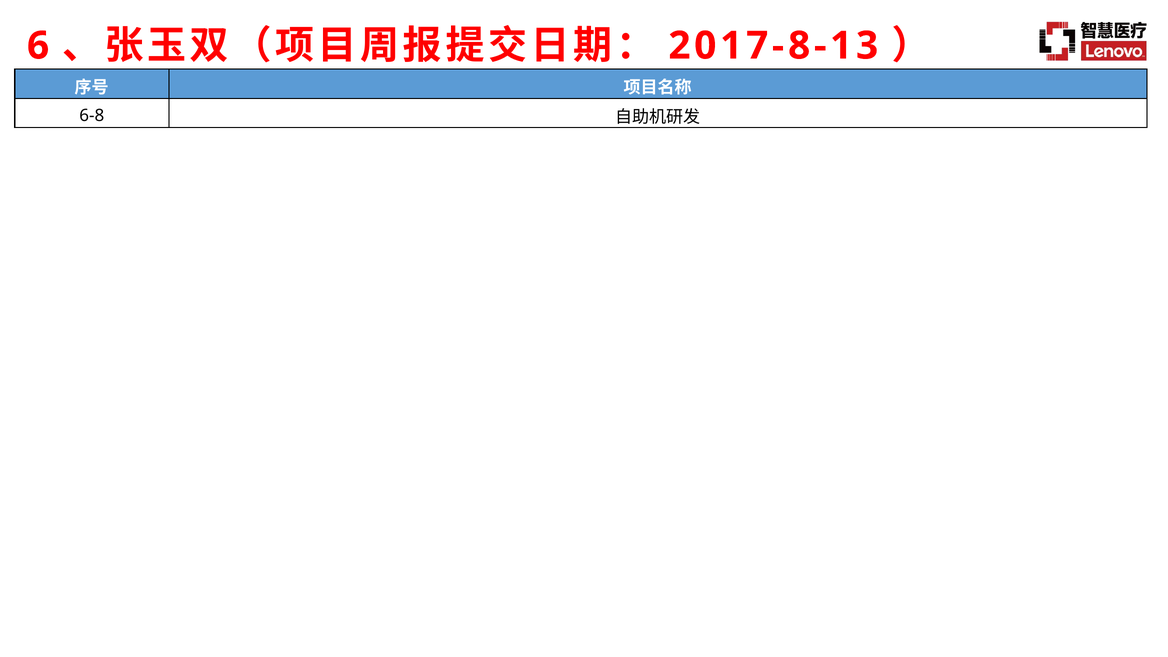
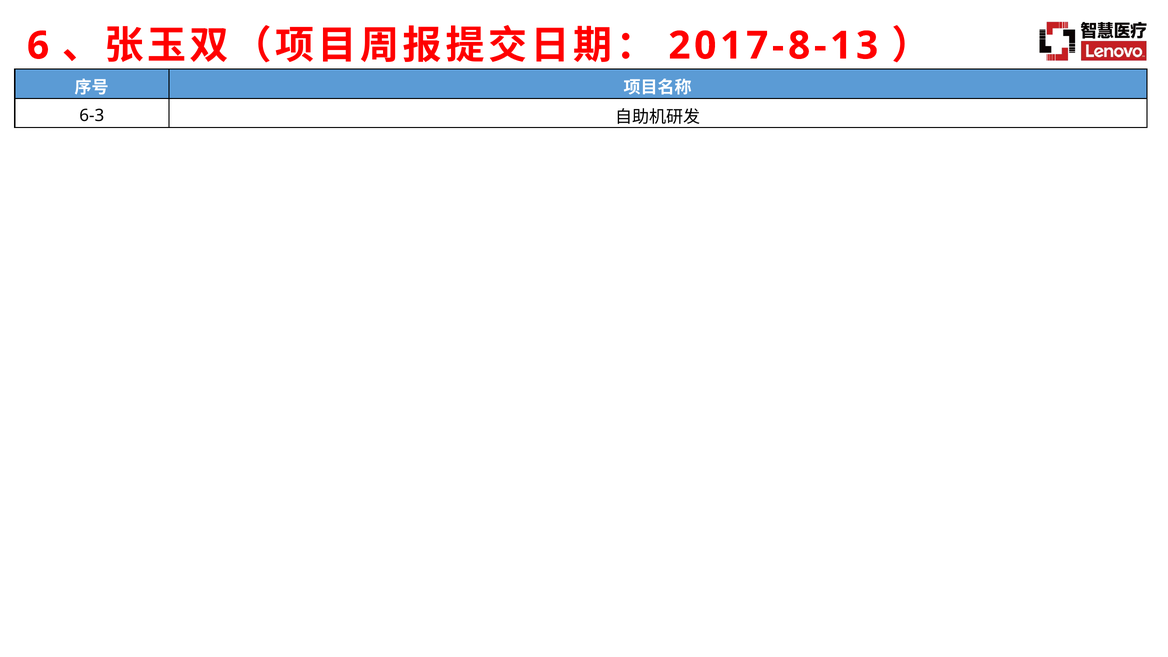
6-8: 6-8 -> 6-3
